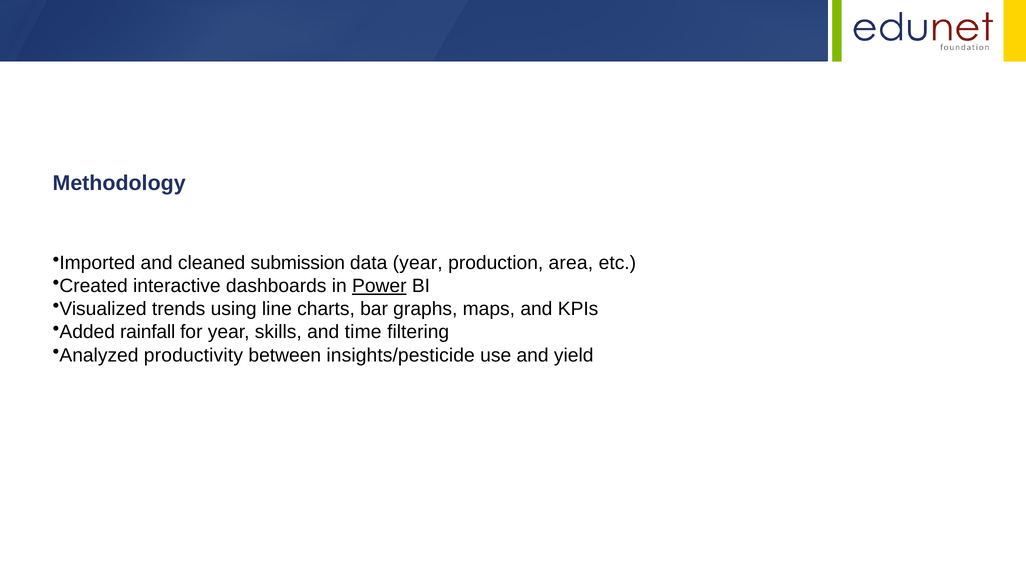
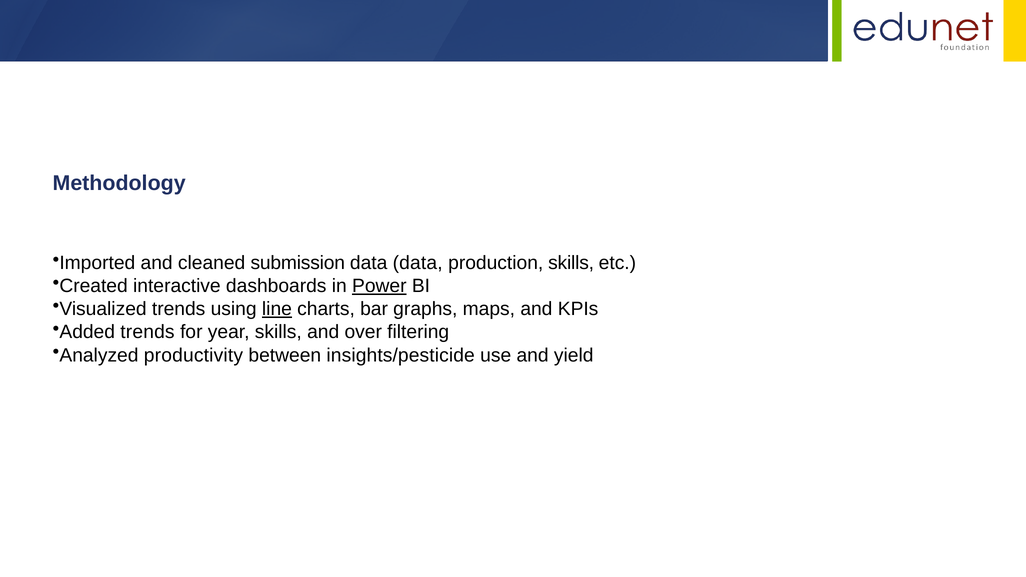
data year: year -> data
production area: area -> skills
line underline: none -> present
Added rainfall: rainfall -> trends
time: time -> over
